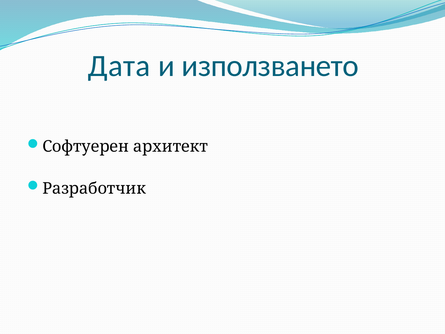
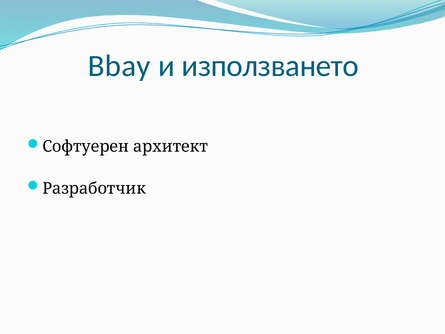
Дата: Дата -> Bbay
